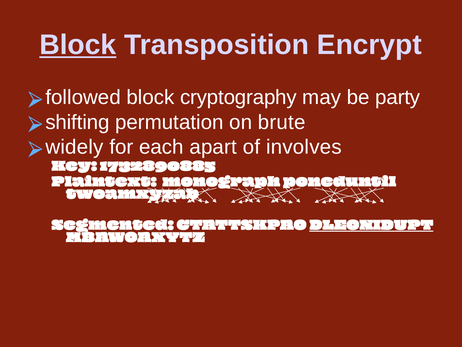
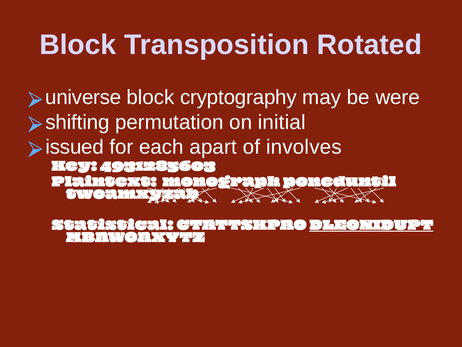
Block at (78, 45) underline: present -> none
Encrypt: Encrypt -> Rotated
followed: followed -> universe
party: party -> were
brute: brute -> initial
widely: widely -> issued
1732890885: 1732890885 -> 4931285603
Segmented: Segmented -> Statistical
